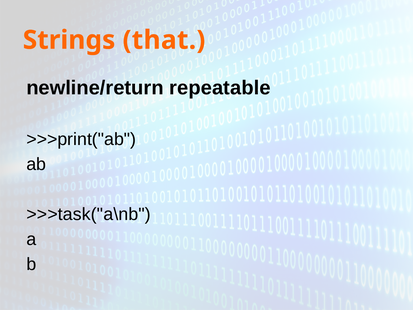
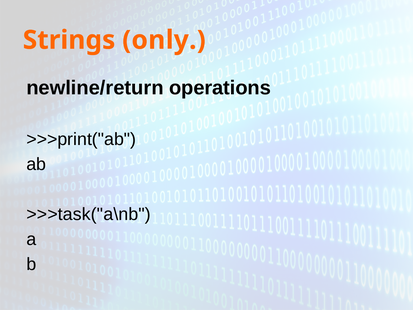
that: that -> only
repeatable: repeatable -> operations
